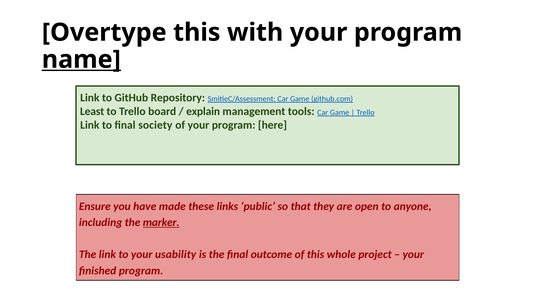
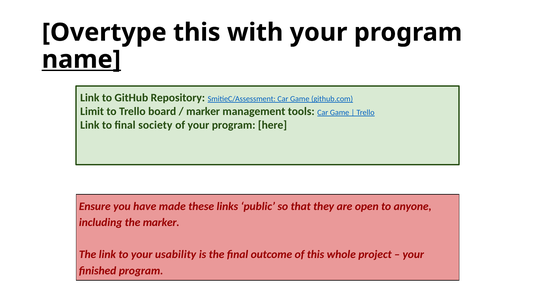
Least: Least -> Limit
explain at (203, 112): explain -> marker
marker at (161, 223) underline: present -> none
